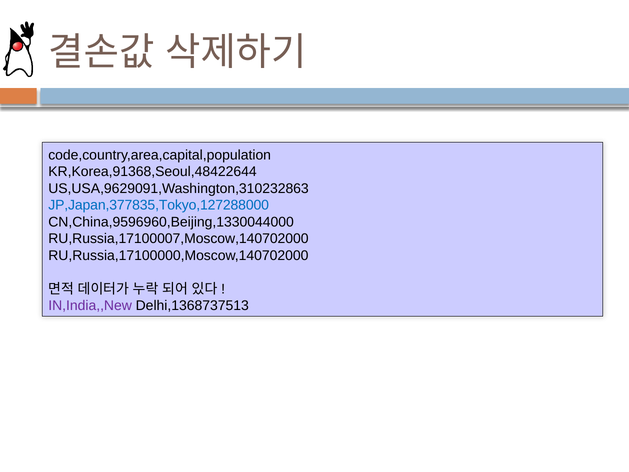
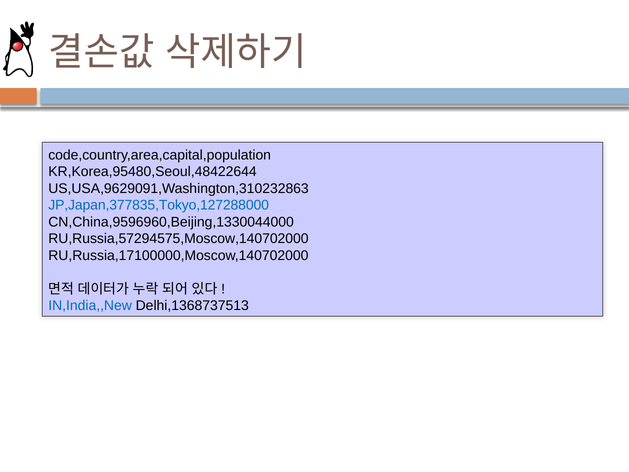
KR,Korea,91368,Seoul,48422644: KR,Korea,91368,Seoul,48422644 -> KR,Korea,95480,Seoul,48422644
RU,Russia,17100007,Moscow,140702000: RU,Russia,17100007,Moscow,140702000 -> RU,Russia,57294575,Moscow,140702000
IN,India,,New colour: purple -> blue
